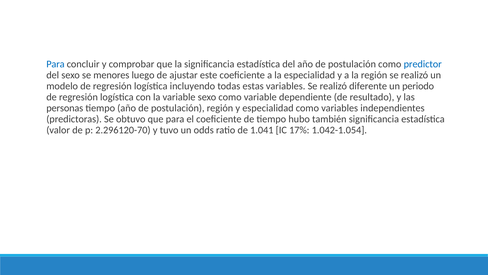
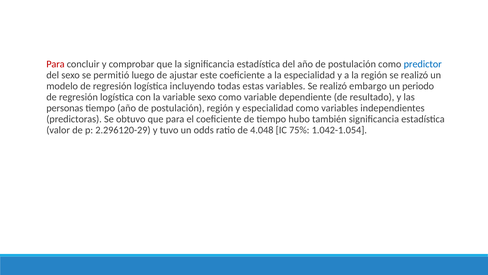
Para at (55, 64) colour: blue -> red
menores: menores -> permitió
diferente: diferente -> embargo
2.296120-70: 2.296120-70 -> 2.296120-29
1.041: 1.041 -> 4.048
17%: 17% -> 75%
